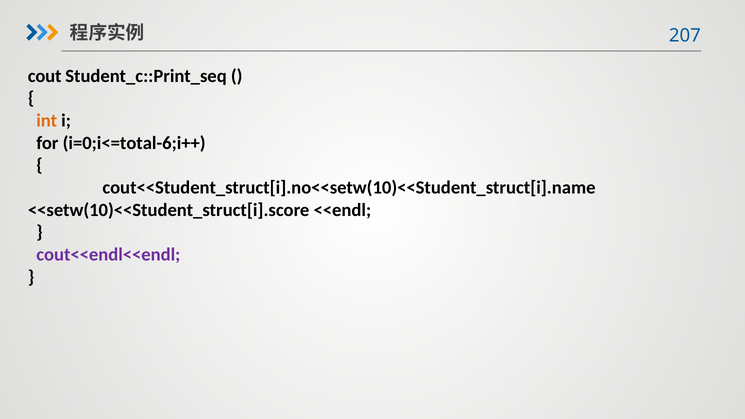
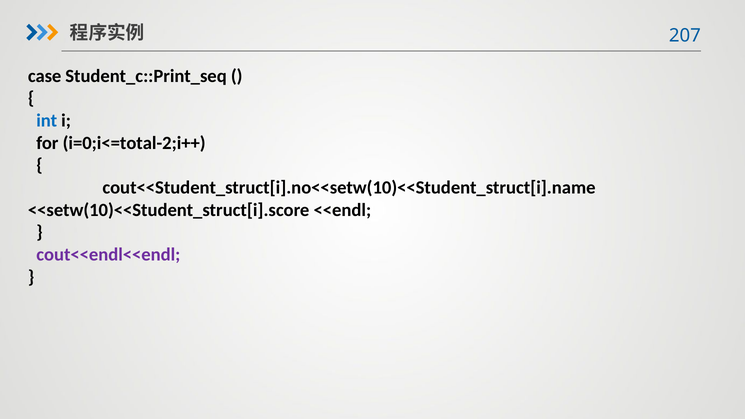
cout: cout -> case
int colour: orange -> blue
i=0;i<=total-6;i++: i=0;i<=total-6;i++ -> i=0;i<=total-2;i++
